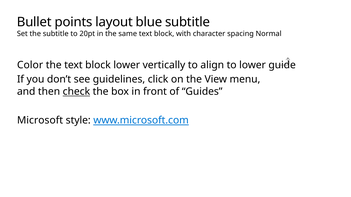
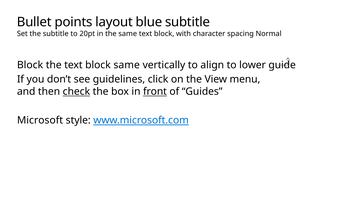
Color at (30, 65): Color -> Block
block lower: lower -> same
front underline: none -> present
